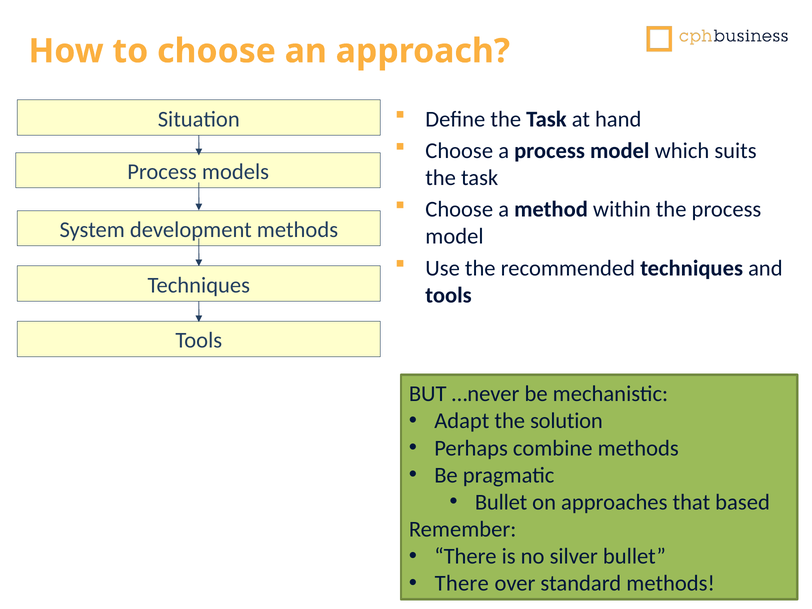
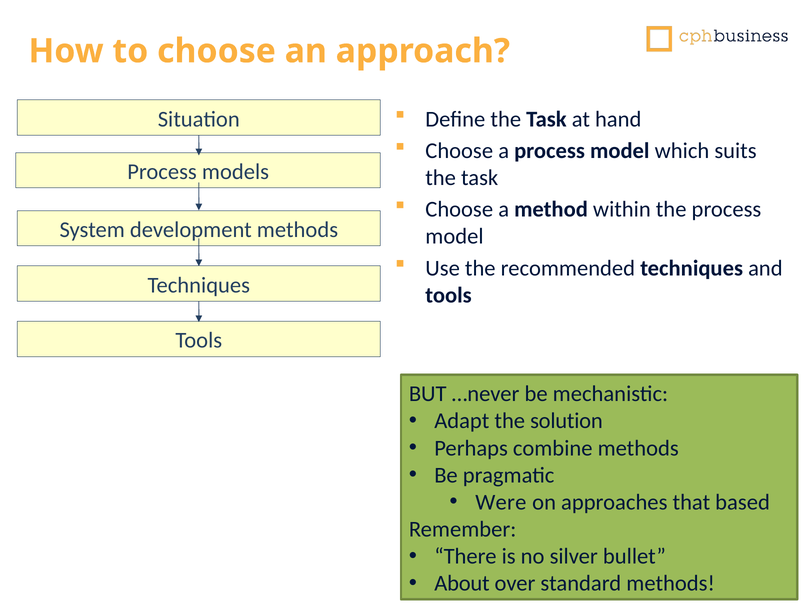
Bullet at (501, 502): Bullet -> Were
There at (462, 583): There -> About
